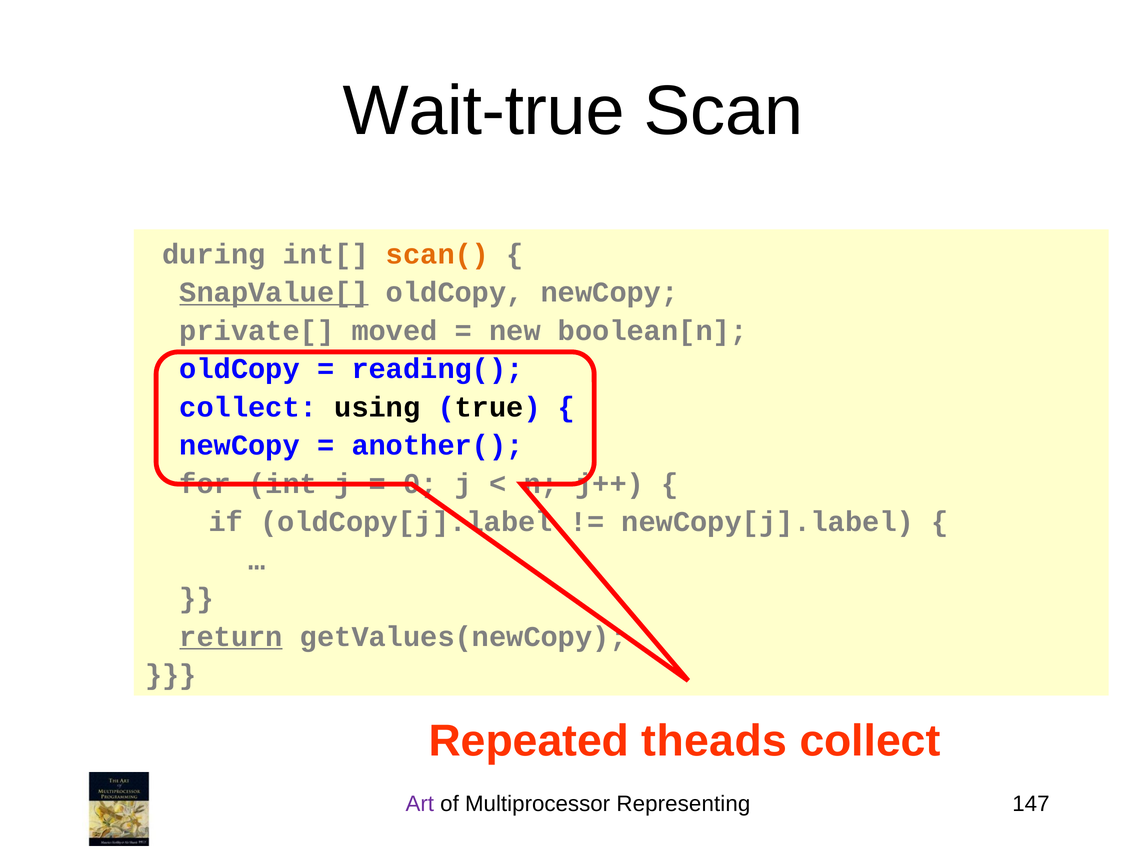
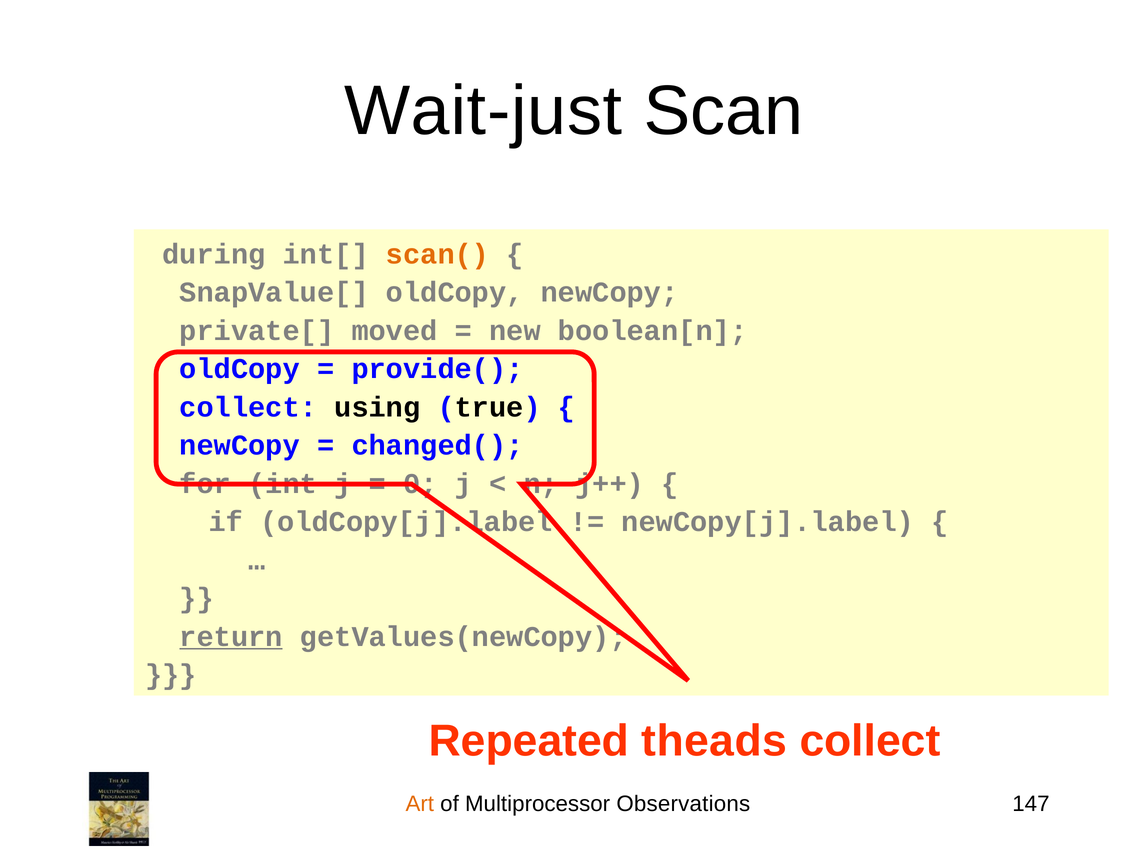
Wait-true: Wait-true -> Wait-just
SnapValue[ underline: present -> none
reading(: reading( -> provide(
another(: another( -> changed(
Art colour: purple -> orange
Representing: Representing -> Observations
